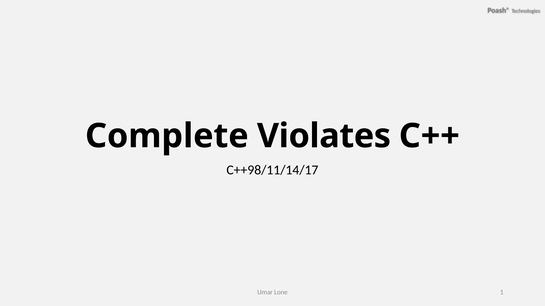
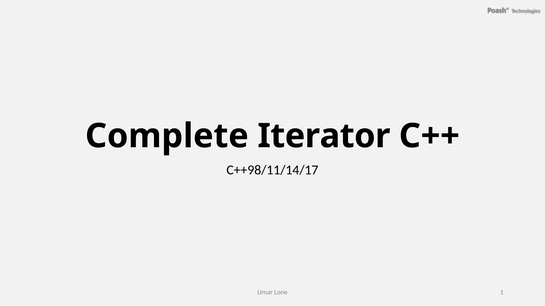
Violates: Violates -> Iterator
